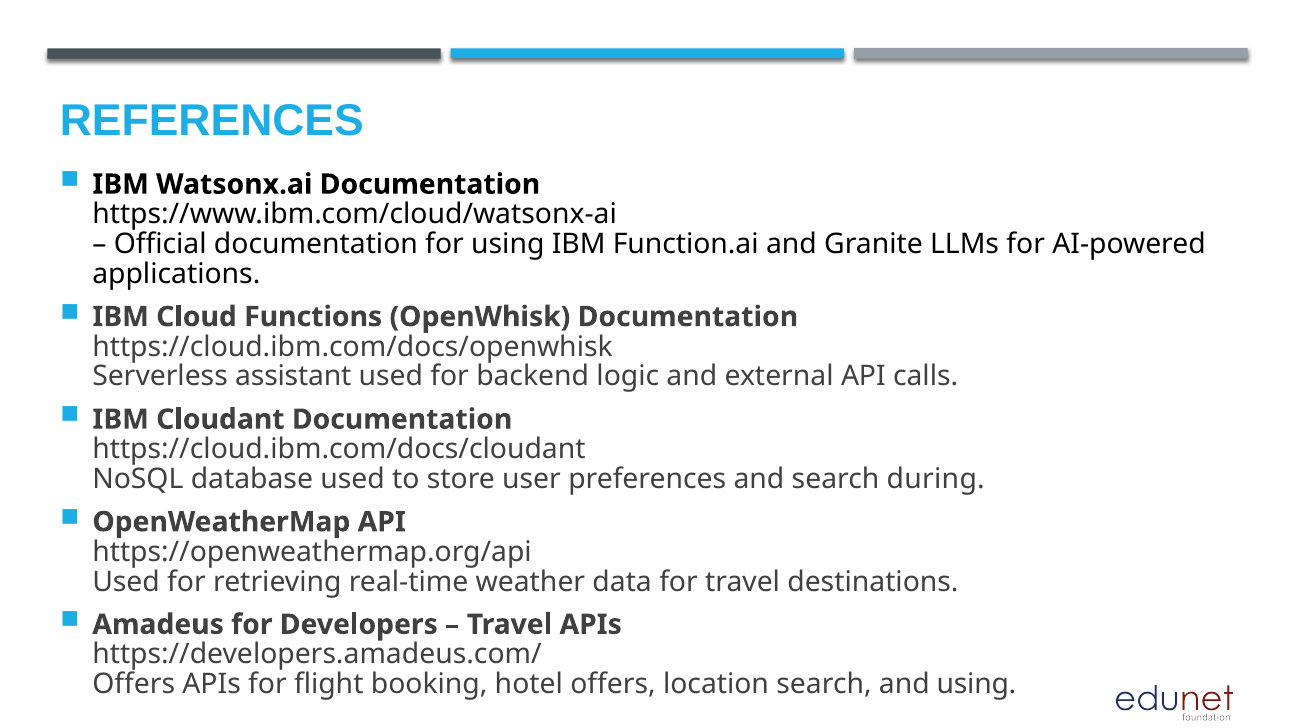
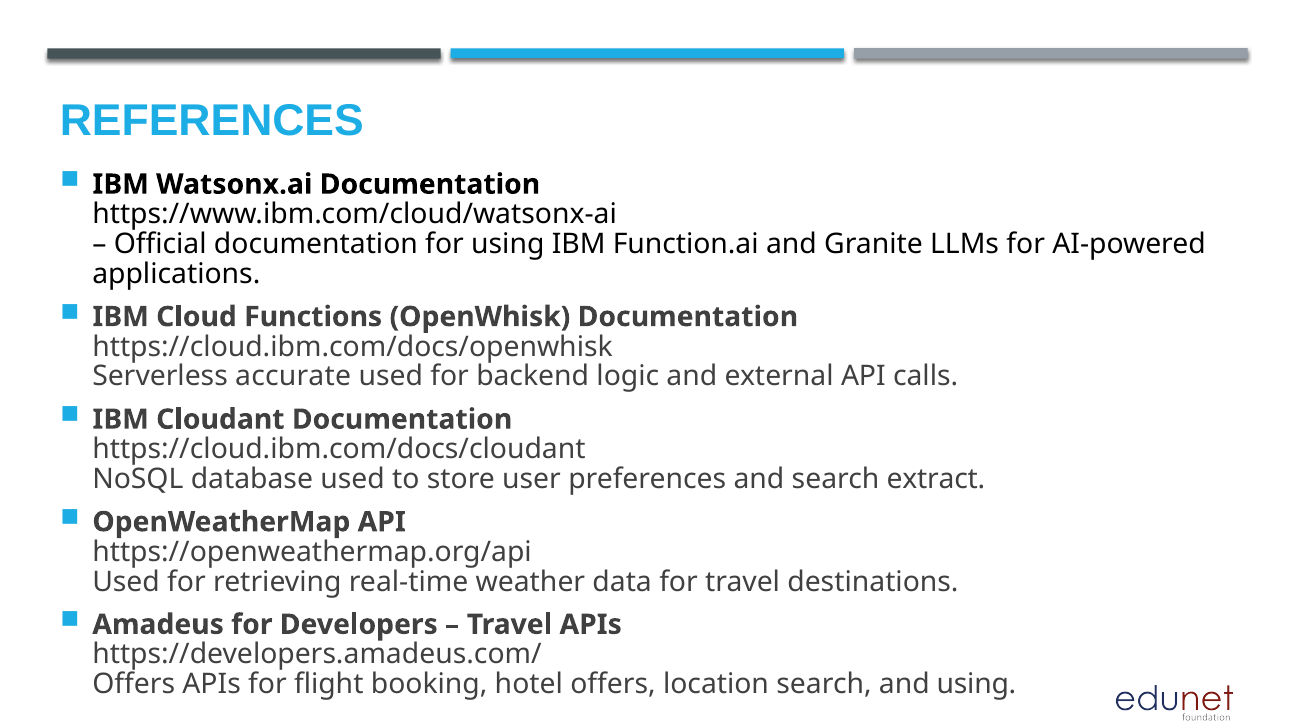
assistant: assistant -> accurate
during: during -> extract
